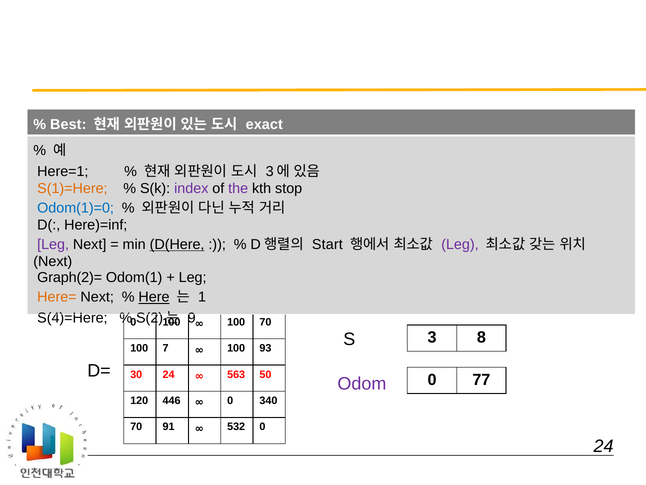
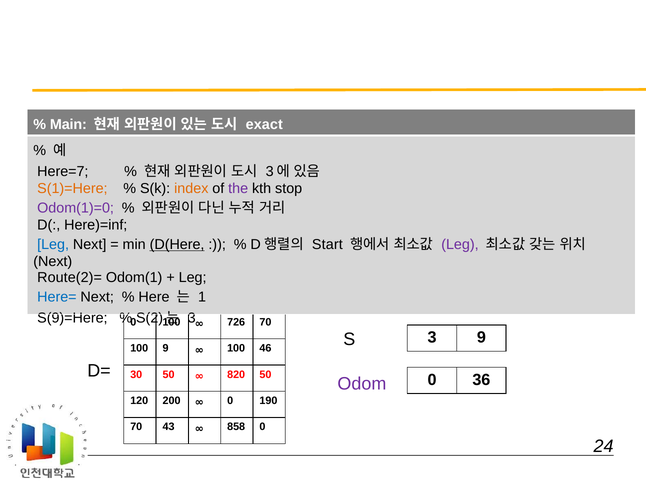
Best: Best -> Main
Here=1: Here=1 -> Here=7
index colour: purple -> orange
Odom(1)=0 colour: blue -> purple
Leg at (53, 244) colour: purple -> blue
Graph(2)=: Graph(2)= -> Route(2)=
Here= colour: orange -> blue
Here underline: present -> none
S(4)=Here: S(4)=Here -> S(9)=Here
9 at (192, 318): 9 -> 3
100 at (236, 322): 100 -> 726
3 8: 8 -> 9
100 7: 7 -> 9
93: 93 -> 46
30 24: 24 -> 50
563: 563 -> 820
77: 77 -> 36
446: 446 -> 200
340: 340 -> 190
91: 91 -> 43
532: 532 -> 858
